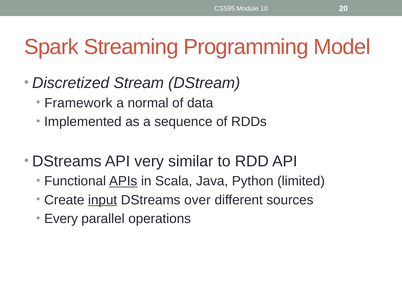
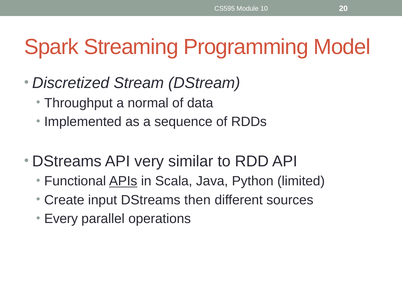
Framework: Framework -> Throughput
input underline: present -> none
over: over -> then
